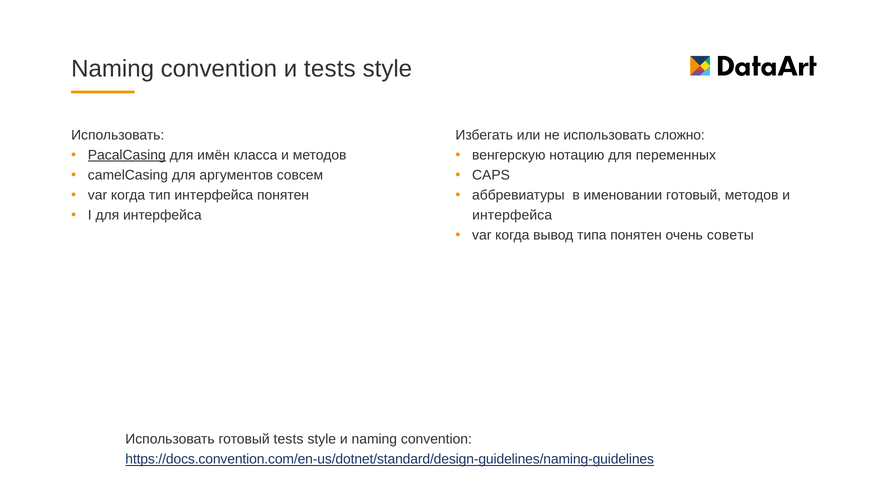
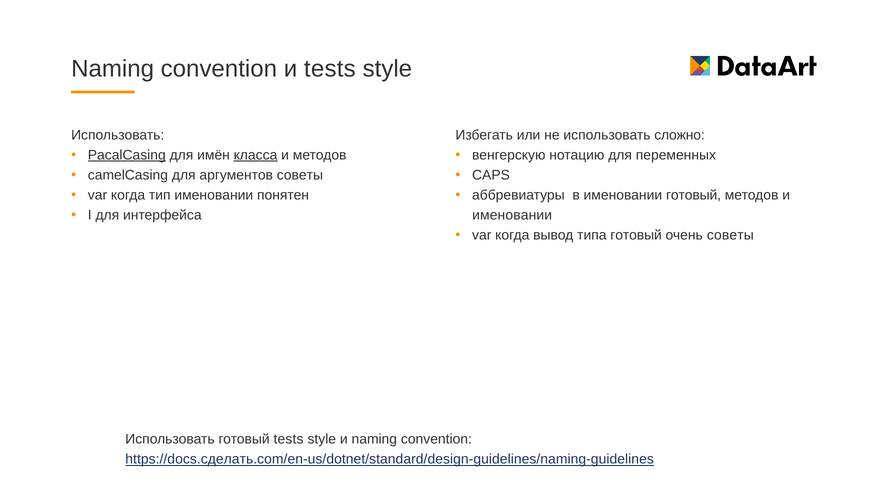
класса underline: none -> present
аргументов совсем: совсем -> советы
тип интерфейса: интерфейса -> именовании
интерфейса at (512, 215): интерфейса -> именовании
типа понятен: понятен -> готовый
https://docs.convention.com/en-us/dotnet/standard/design-guidelines/naming-guidelines: https://docs.convention.com/en-us/dotnet/standard/design-guidelines/naming-guidelines -> https://docs.сделать.com/en-us/dotnet/standard/design-guidelines/naming-guidelines
